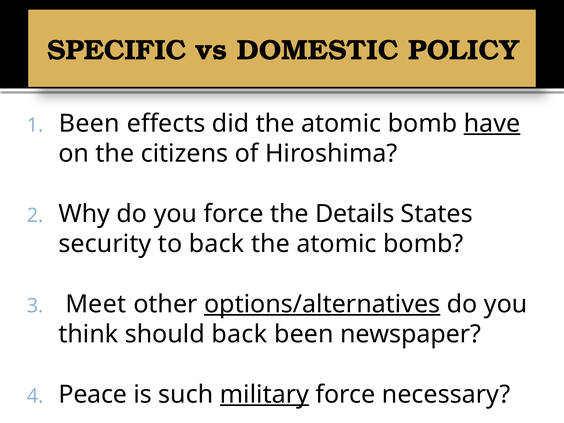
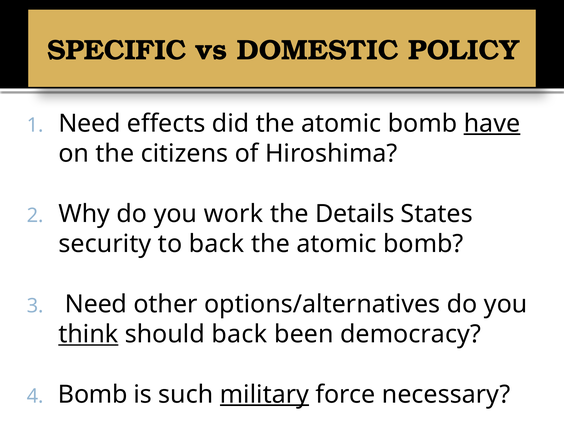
Been at (89, 123): Been -> Need
you force: force -> work
Meet at (96, 304): Meet -> Need
options/alternatives underline: present -> none
think underline: none -> present
newspaper: newspaper -> democracy
Peace at (93, 394): Peace -> Bomb
